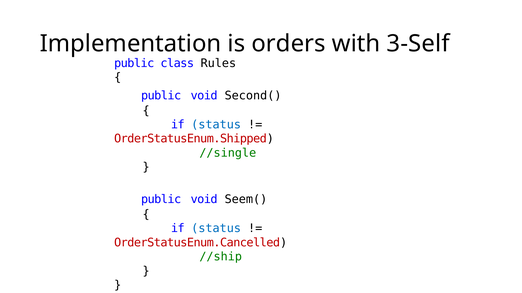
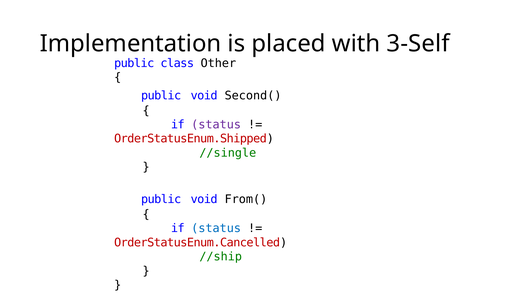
orders: orders -> placed
Rules: Rules -> Other
status at (216, 125) colour: blue -> purple
Seem(: Seem( -> From(
